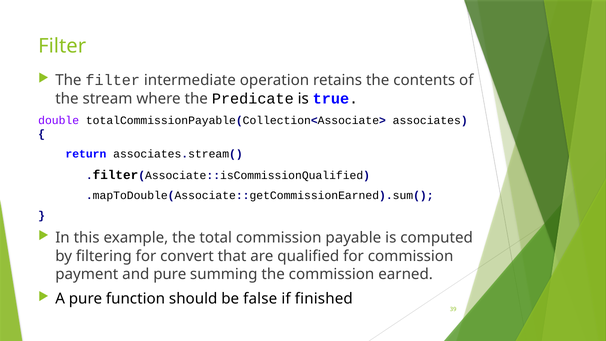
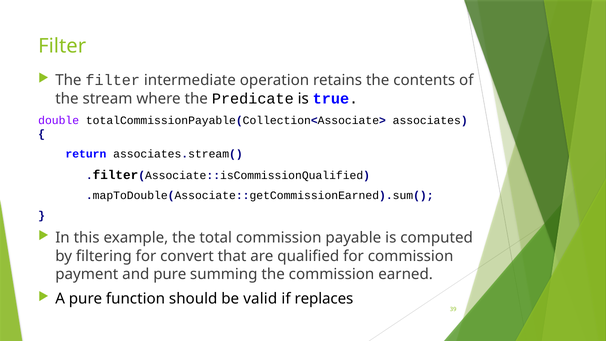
false: false -> valid
finished: finished -> replaces
